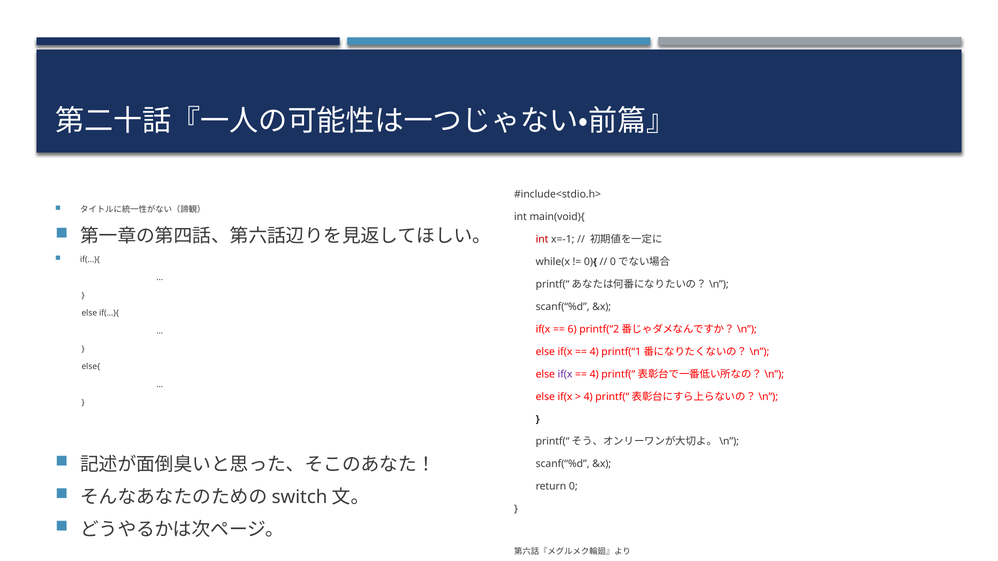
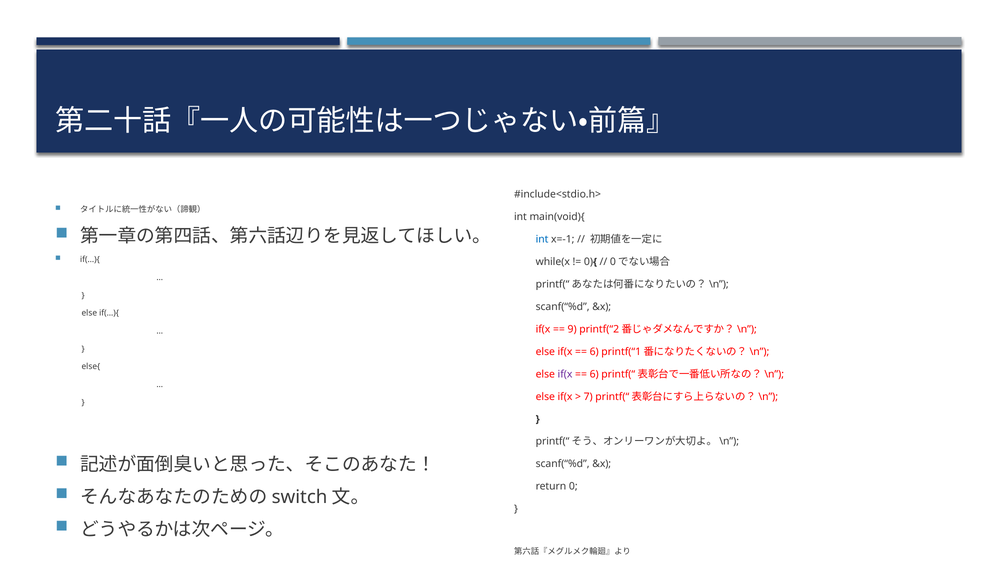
int at (542, 239) colour: red -> blue
6: 6 -> 9
4 at (594, 352): 4 -> 6
4 at (594, 374): 4 -> 6
4 at (588, 397): 4 -> 7
